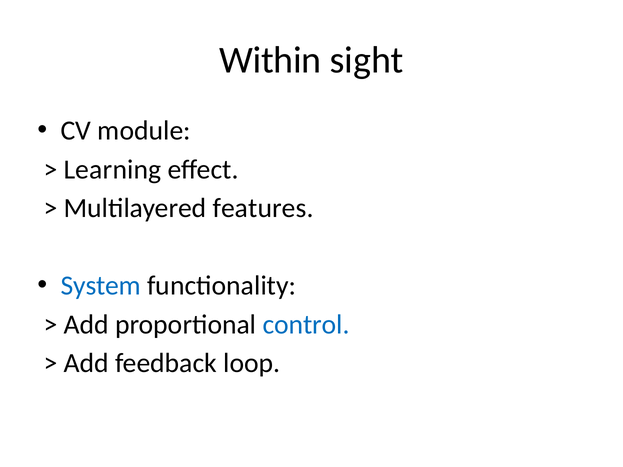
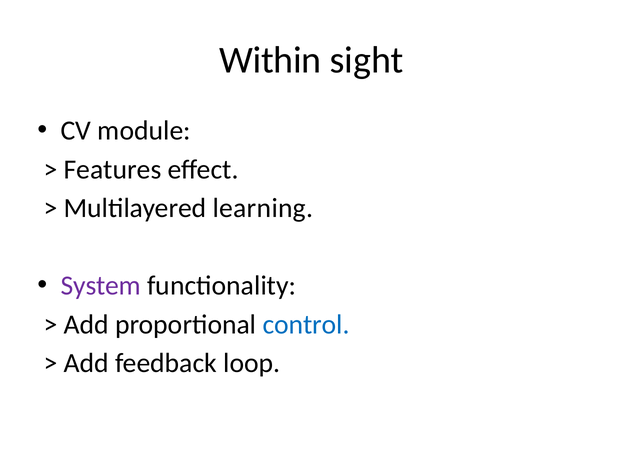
Learning: Learning -> Features
features: features -> learning
System colour: blue -> purple
